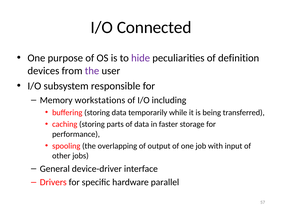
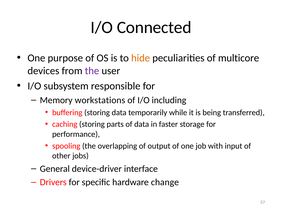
hide colour: purple -> orange
definition: definition -> multicore
parallel: parallel -> change
